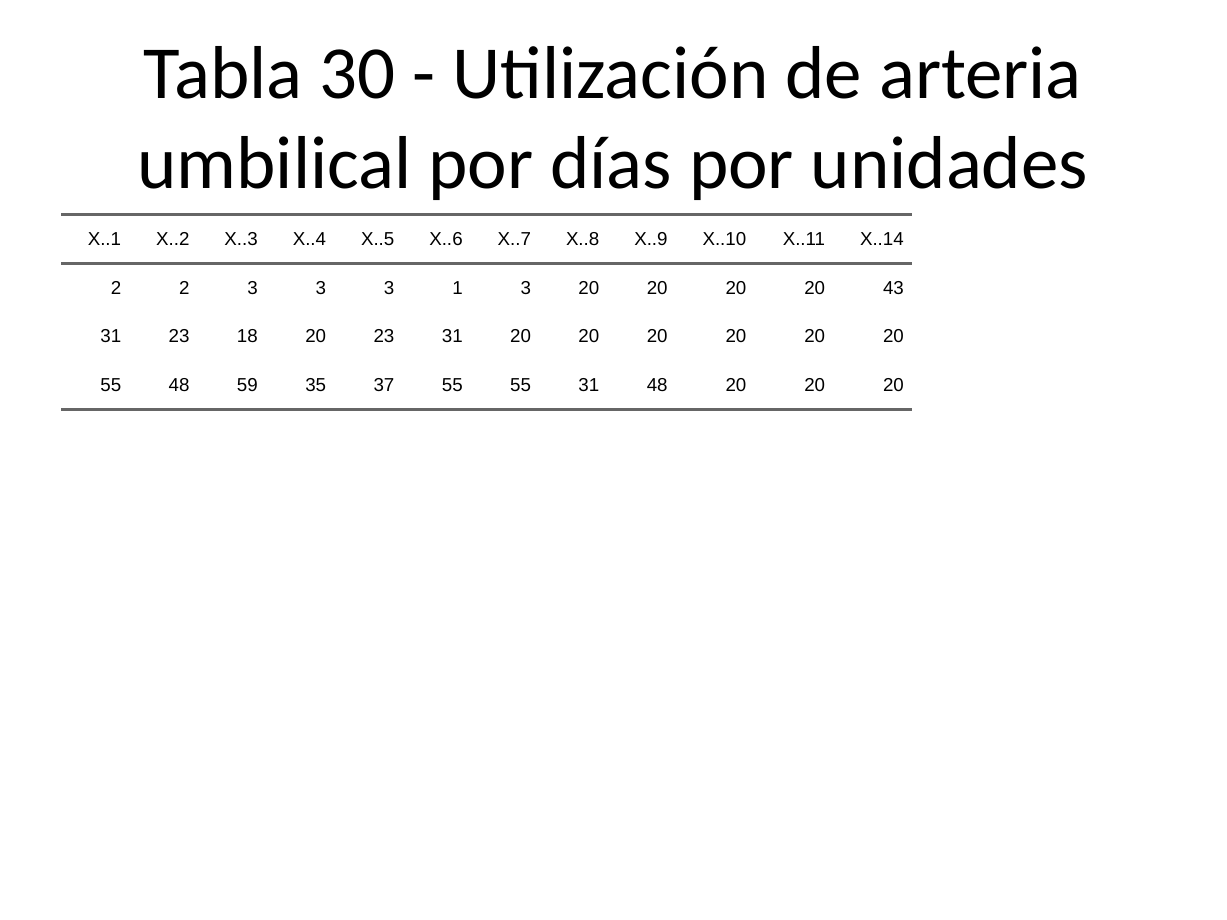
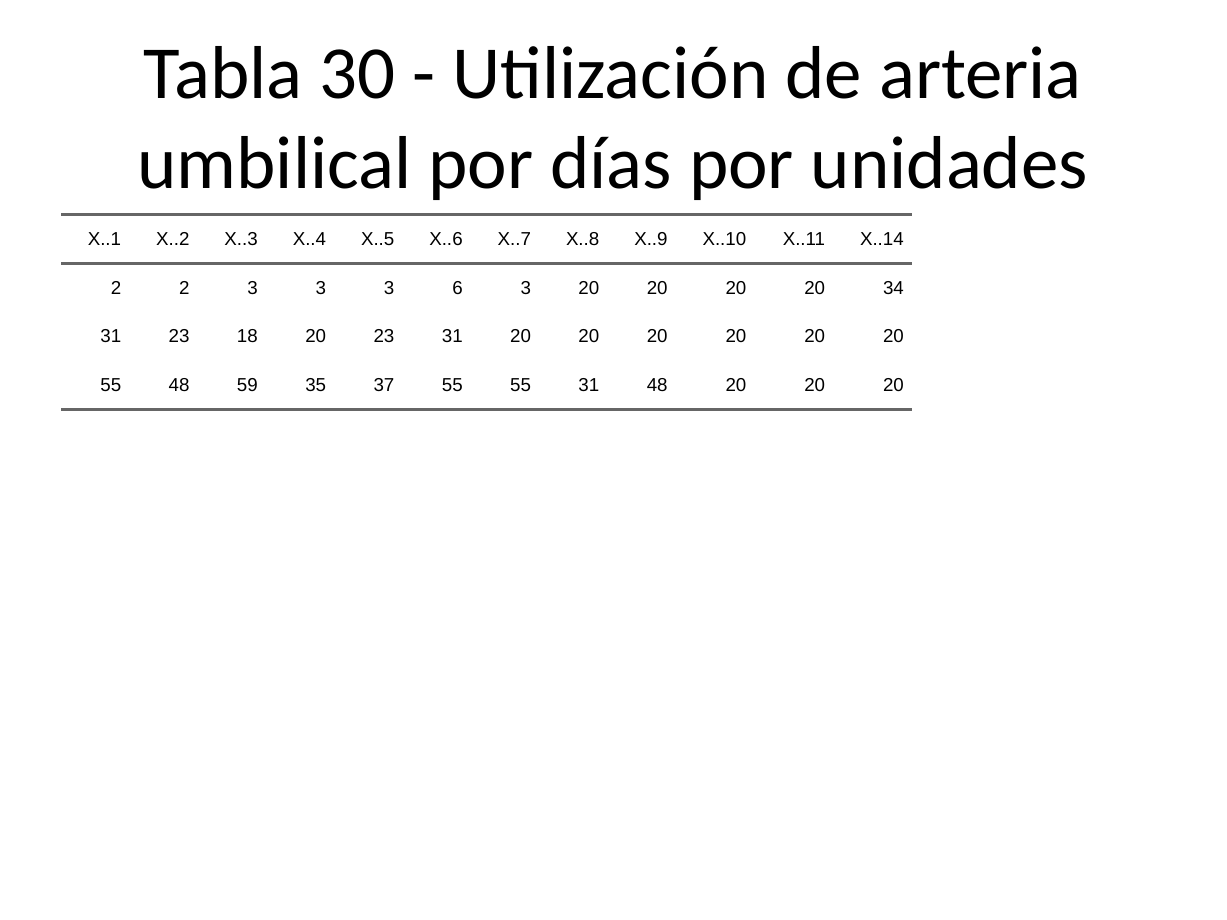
1: 1 -> 6
43: 43 -> 34
